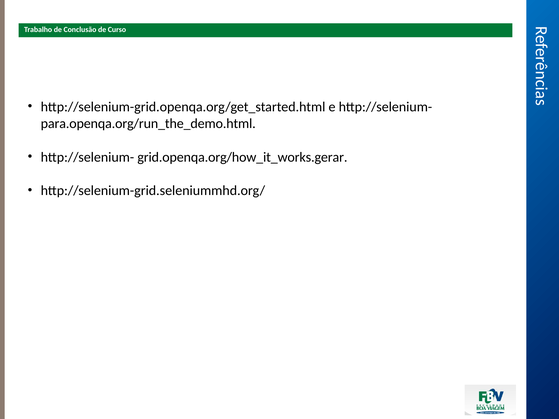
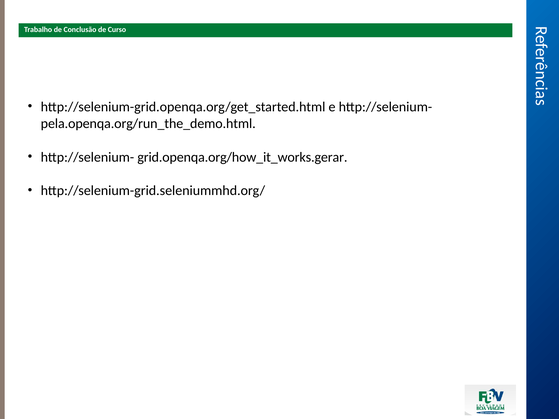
para.openqa.org/run_the_demo.html: para.openqa.org/run_the_demo.html -> pela.openqa.org/run_the_demo.html
